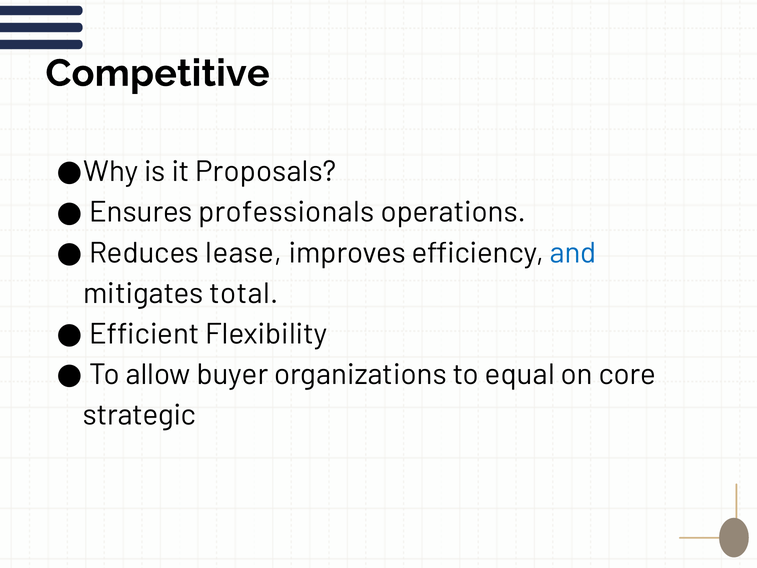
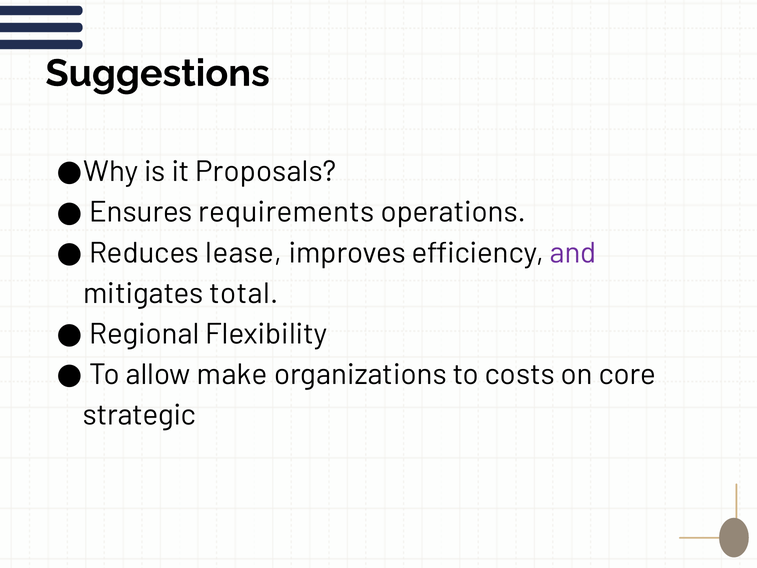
Competitive: Competitive -> Suggestions
professionals: professionals -> requirements
and colour: blue -> purple
Efficient: Efficient -> Regional
buyer: buyer -> make
equal: equal -> costs
